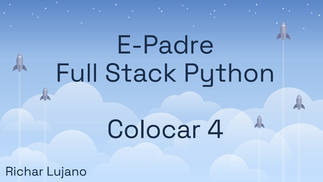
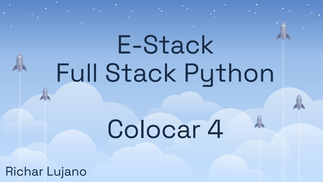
E-Padre: E-Padre -> E-Stack
